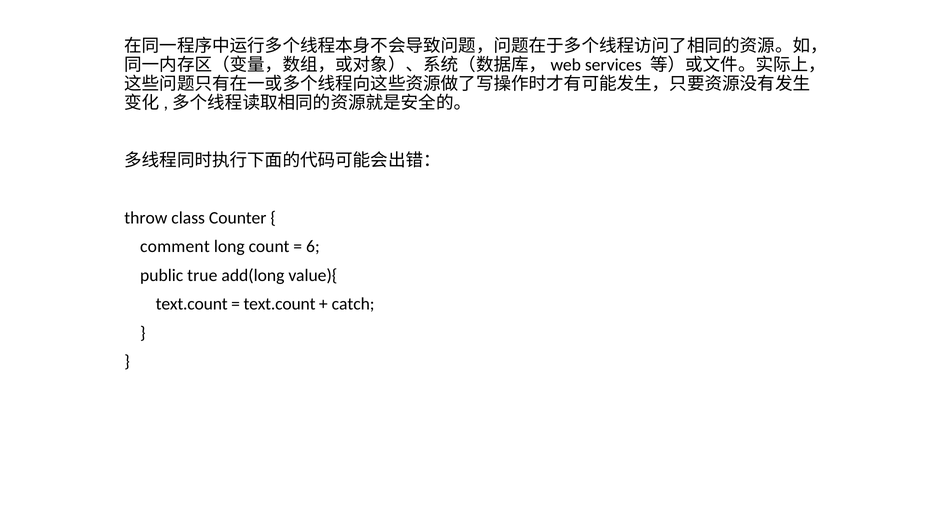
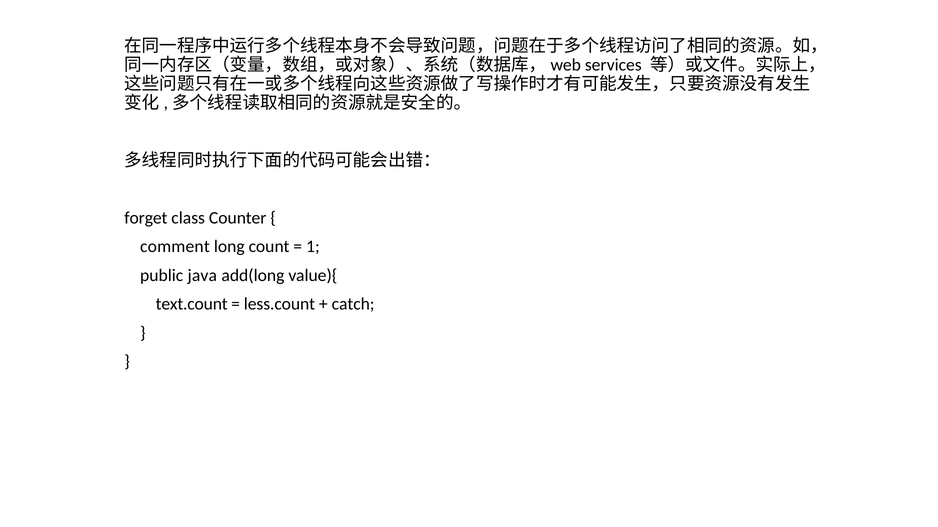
throw: throw -> forget
6: 6 -> 1
true: true -> java
text.count at (280, 304): text.count -> less.count
